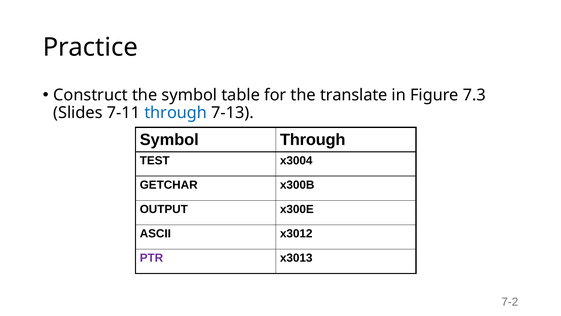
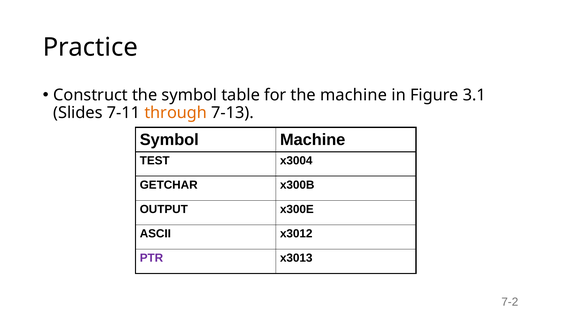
the translate: translate -> machine
7.3: 7.3 -> 3.1
through at (176, 113) colour: blue -> orange
Symbol Through: Through -> Machine
